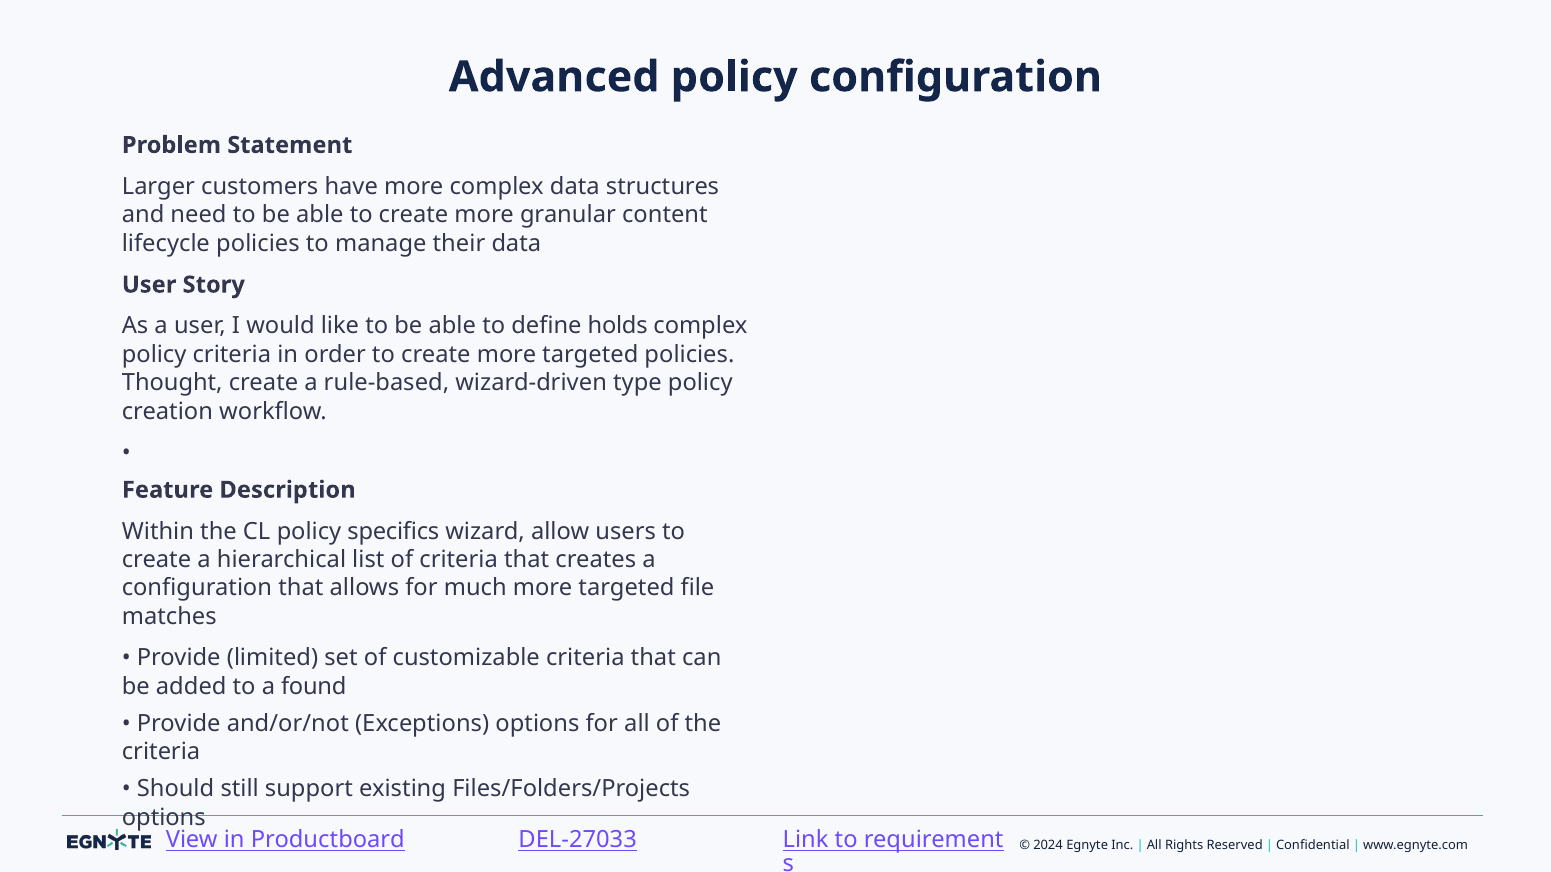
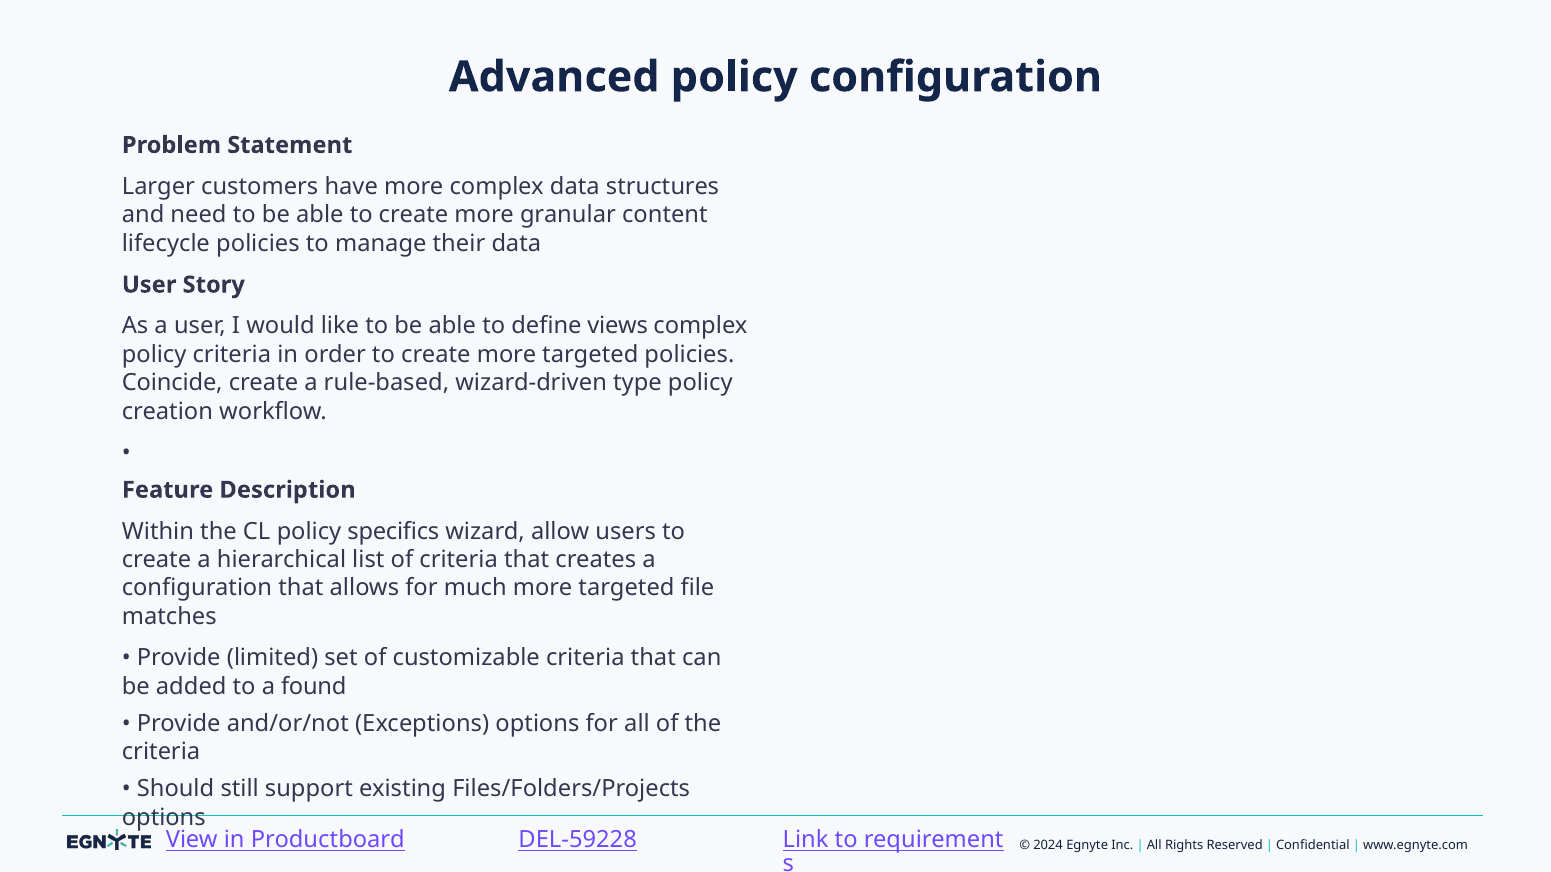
holds: holds -> views
Thought: Thought -> Coincide
DEL-27033: DEL-27033 -> DEL-59228
